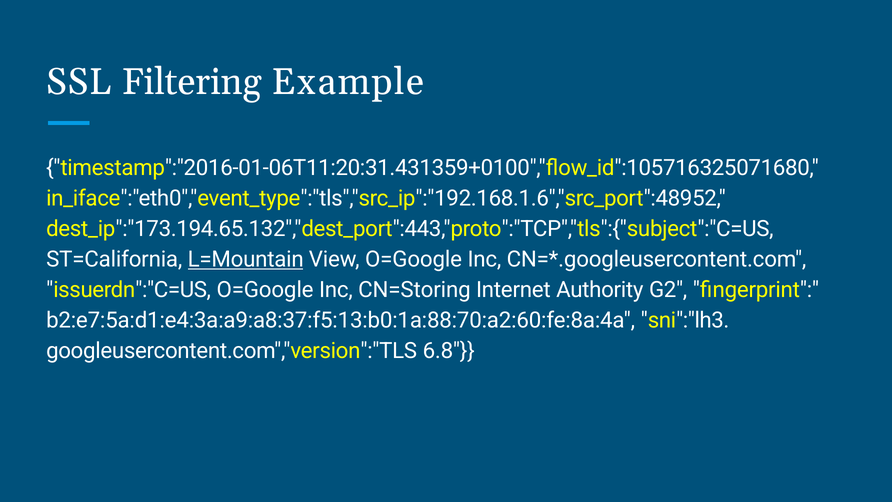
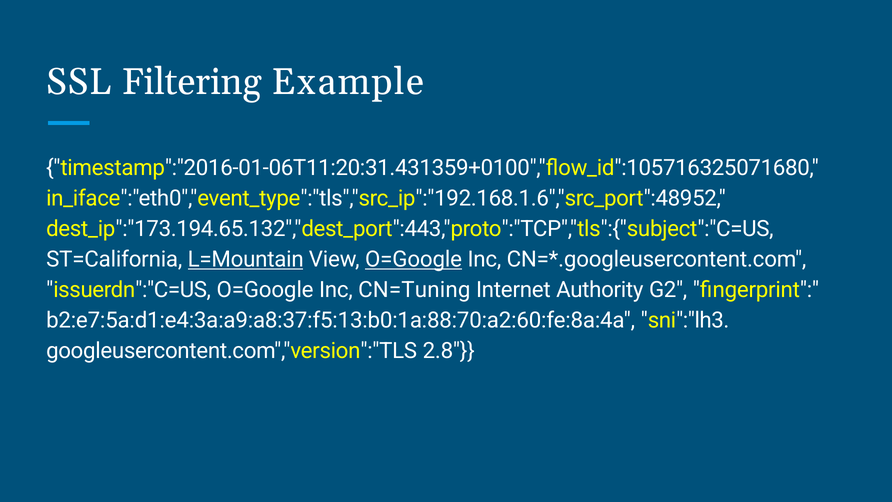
O=Google at (414, 259) underline: none -> present
CN=Storing: CN=Storing -> CN=Tuning
6.8: 6.8 -> 2.8
